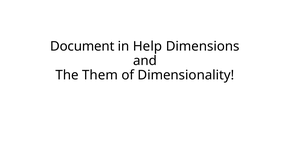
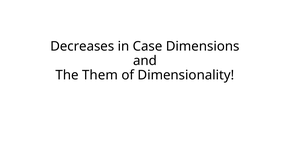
Document: Document -> Decreases
Help: Help -> Case
